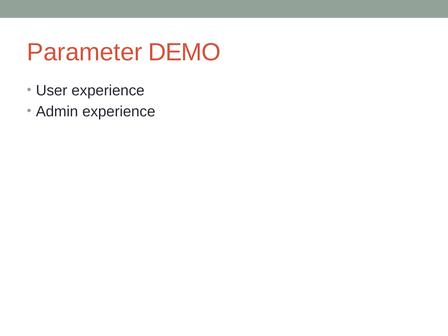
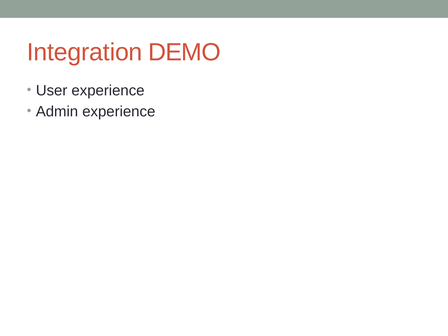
Parameter: Parameter -> Integration
